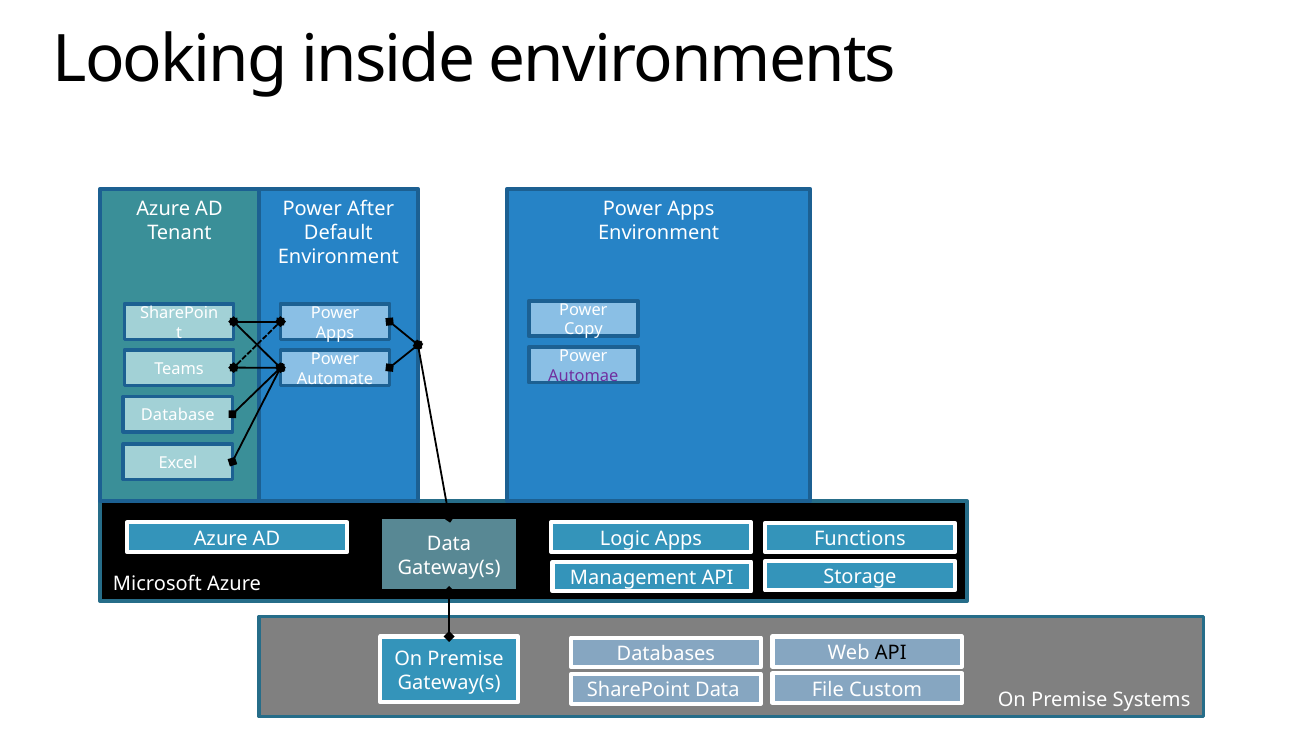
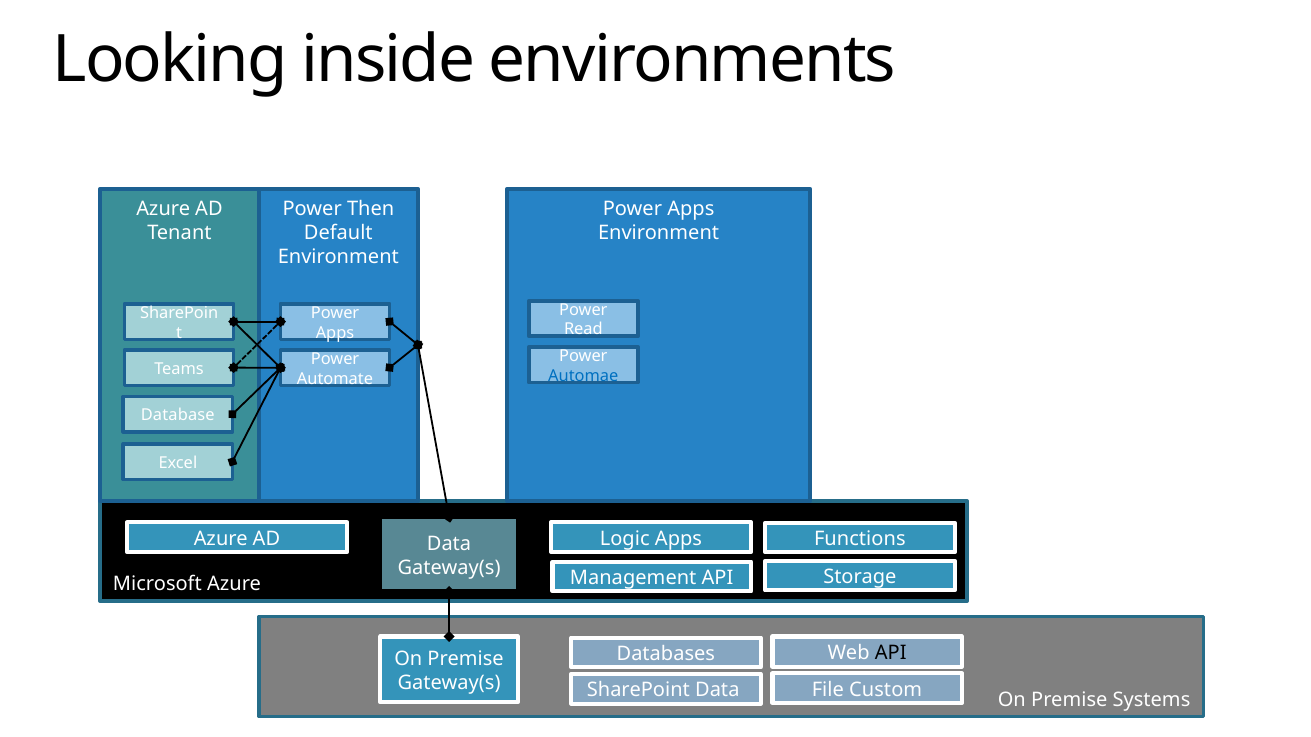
After: After -> Then
Copy: Copy -> Read
Automae colour: purple -> blue
